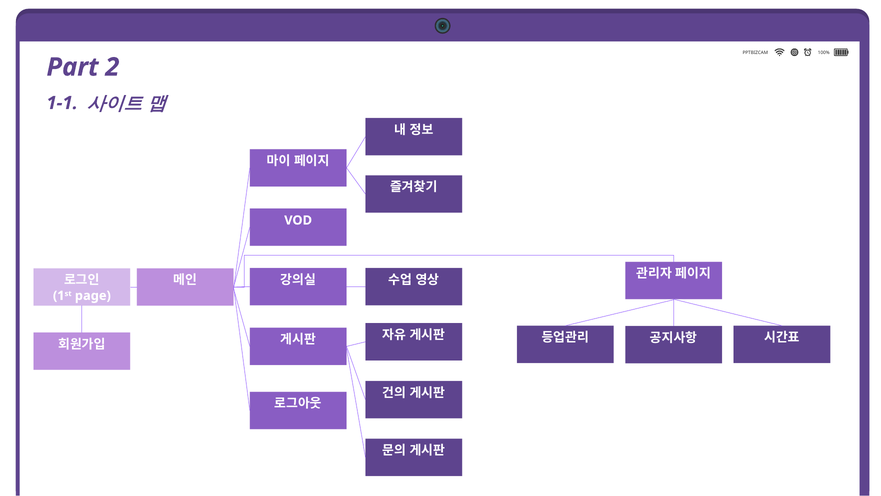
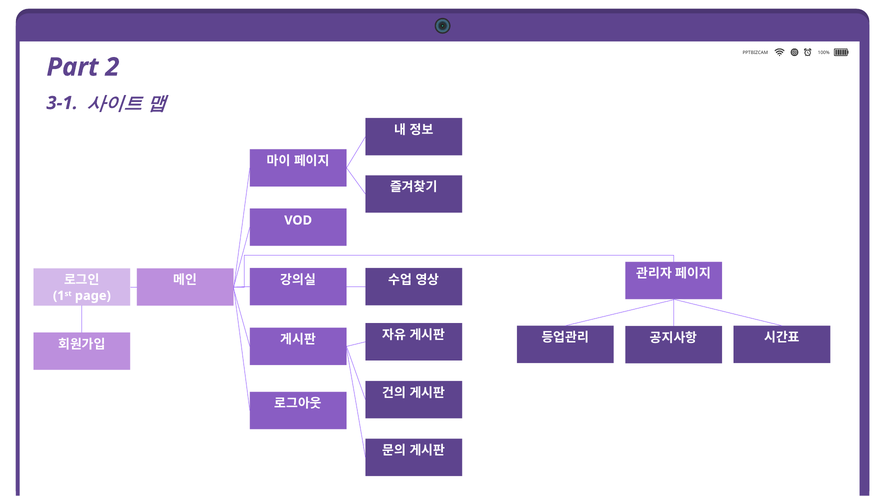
1-1: 1-1 -> 3-1
